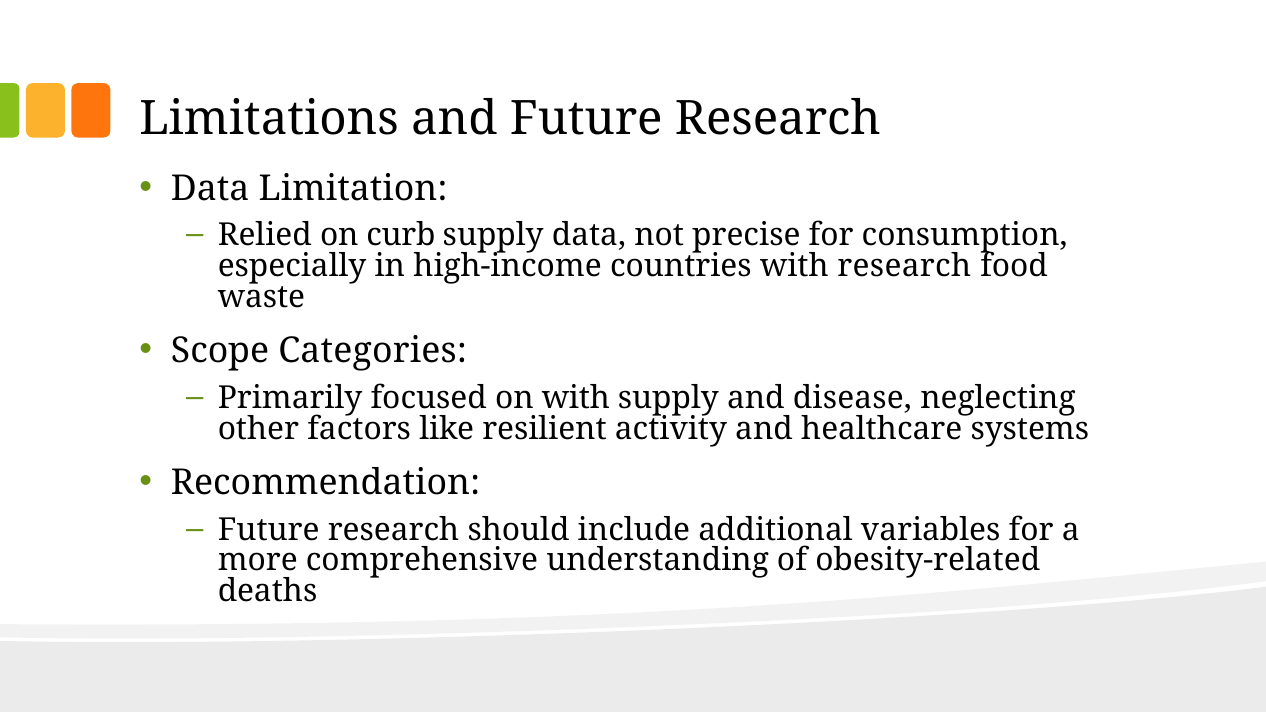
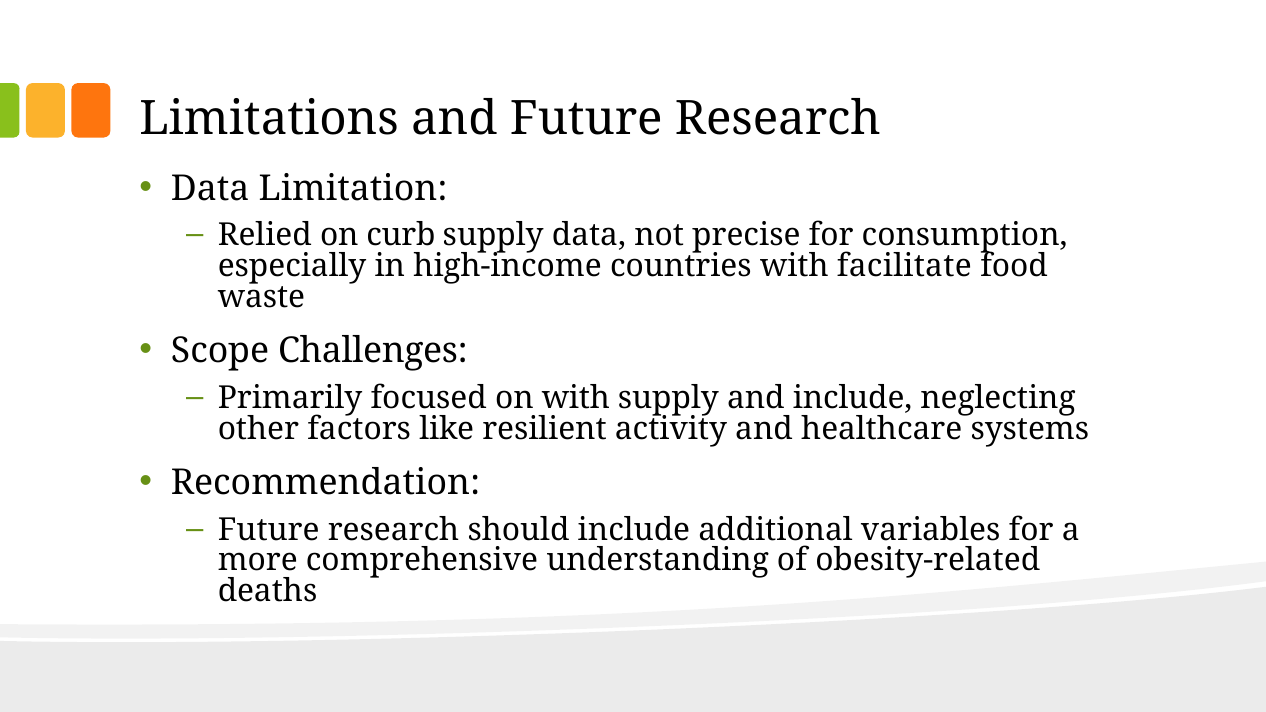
with research: research -> facilitate
Categories: Categories -> Challenges
and disease: disease -> include
